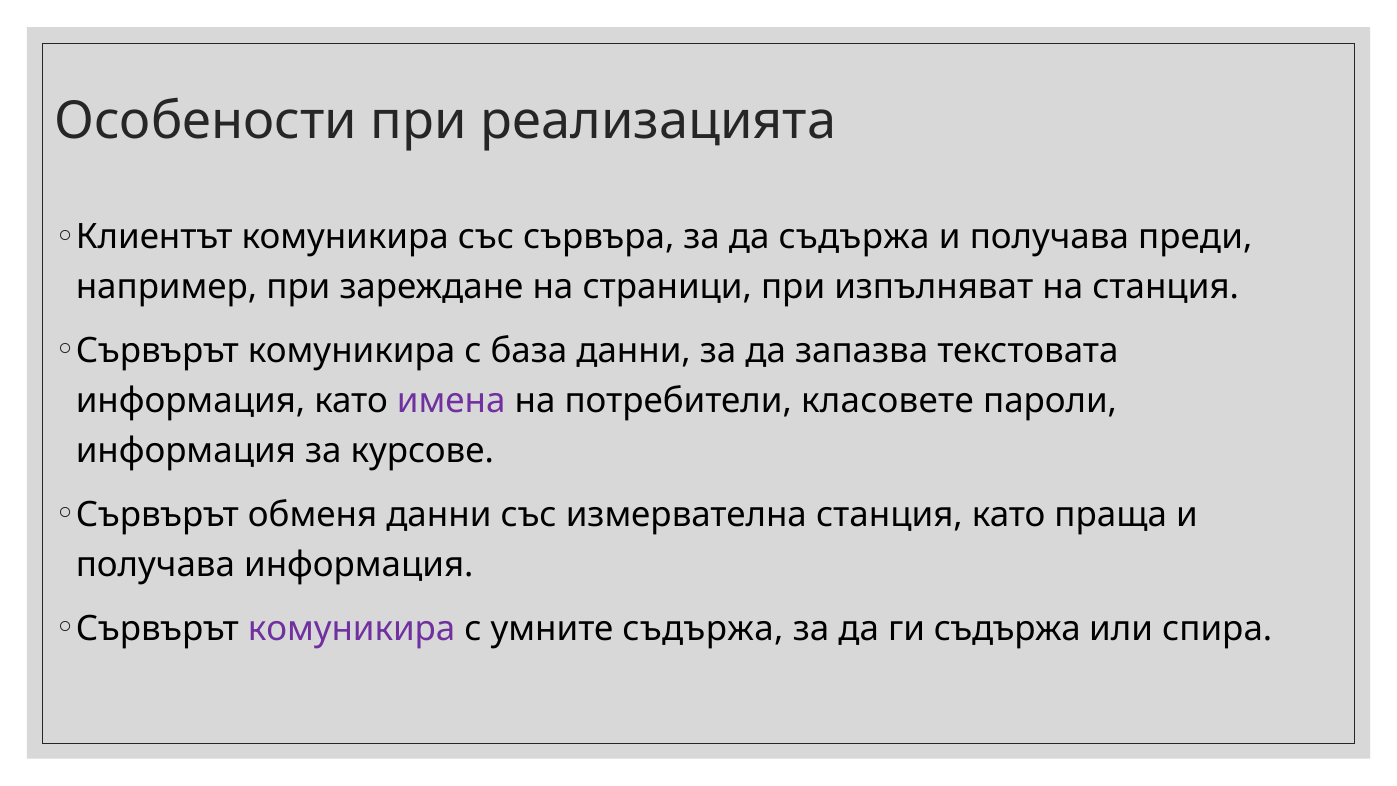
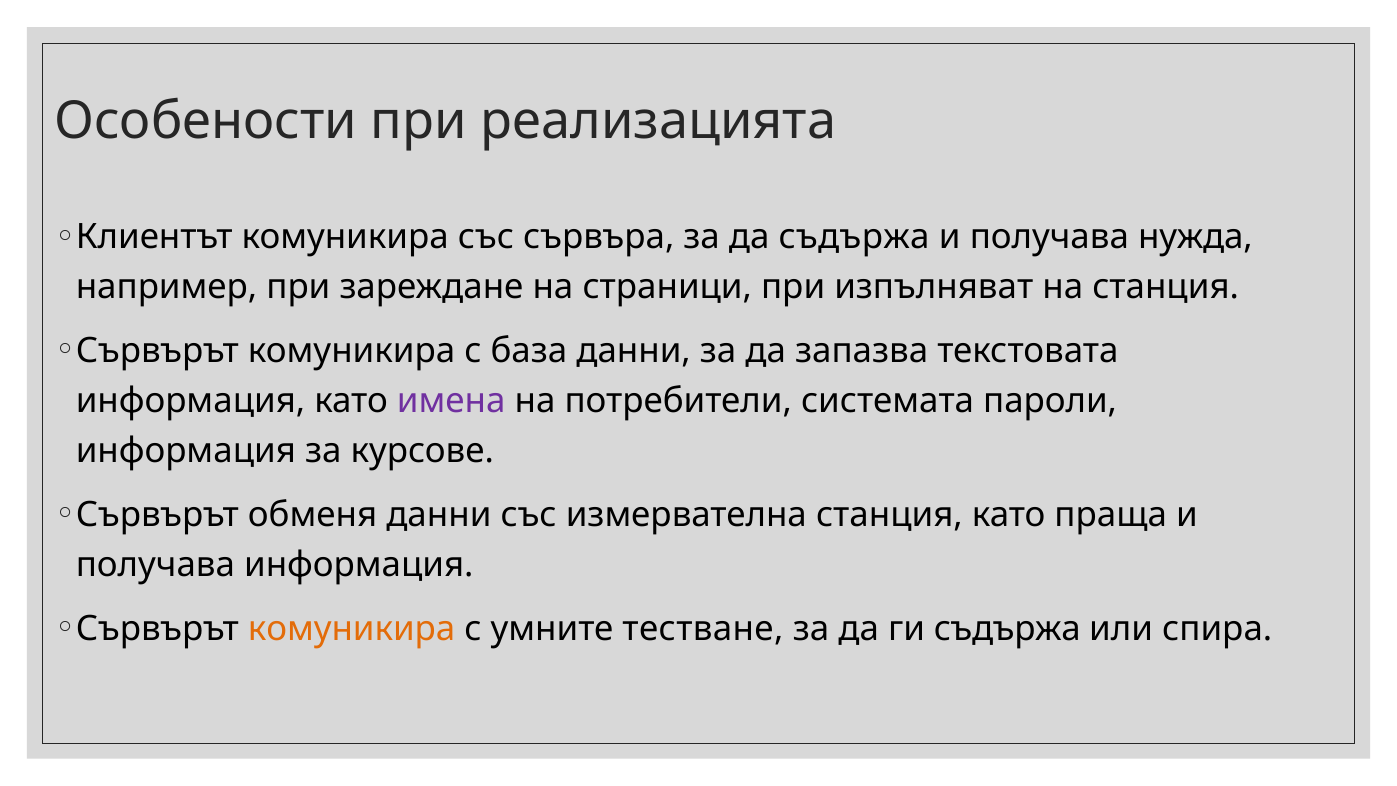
преди: преди -> нужда
класовете: класовете -> системата
комуникира at (352, 628) colour: purple -> orange
умните съдържа: съдържа -> тестване
